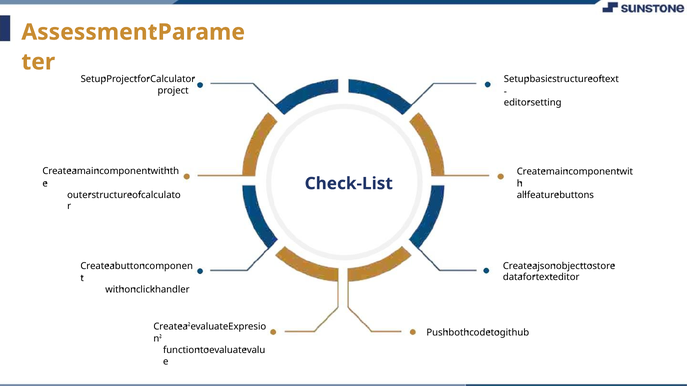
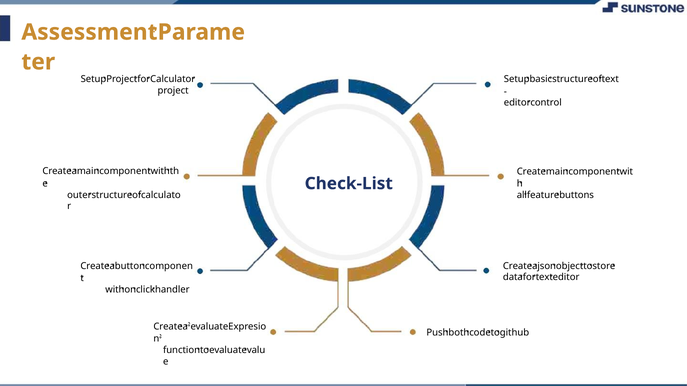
setting: setting -> control
